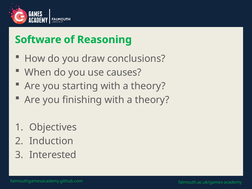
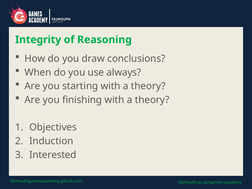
Software: Software -> Integrity
causes: causes -> always
